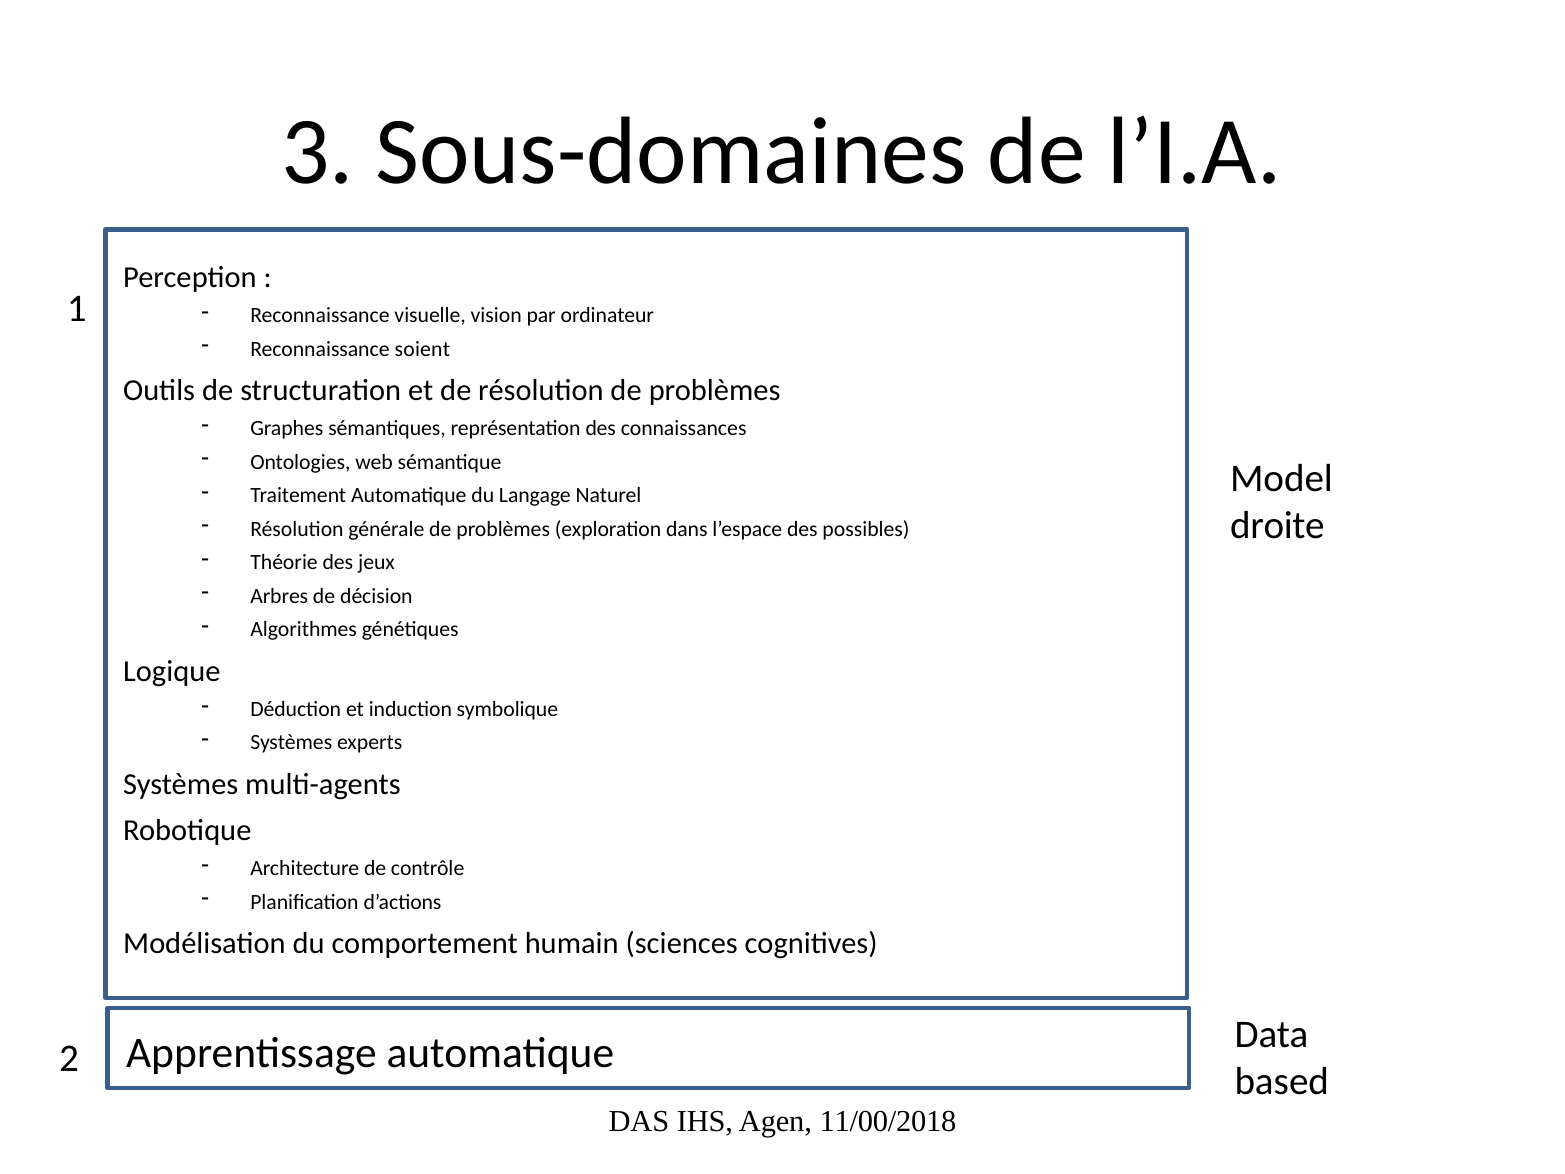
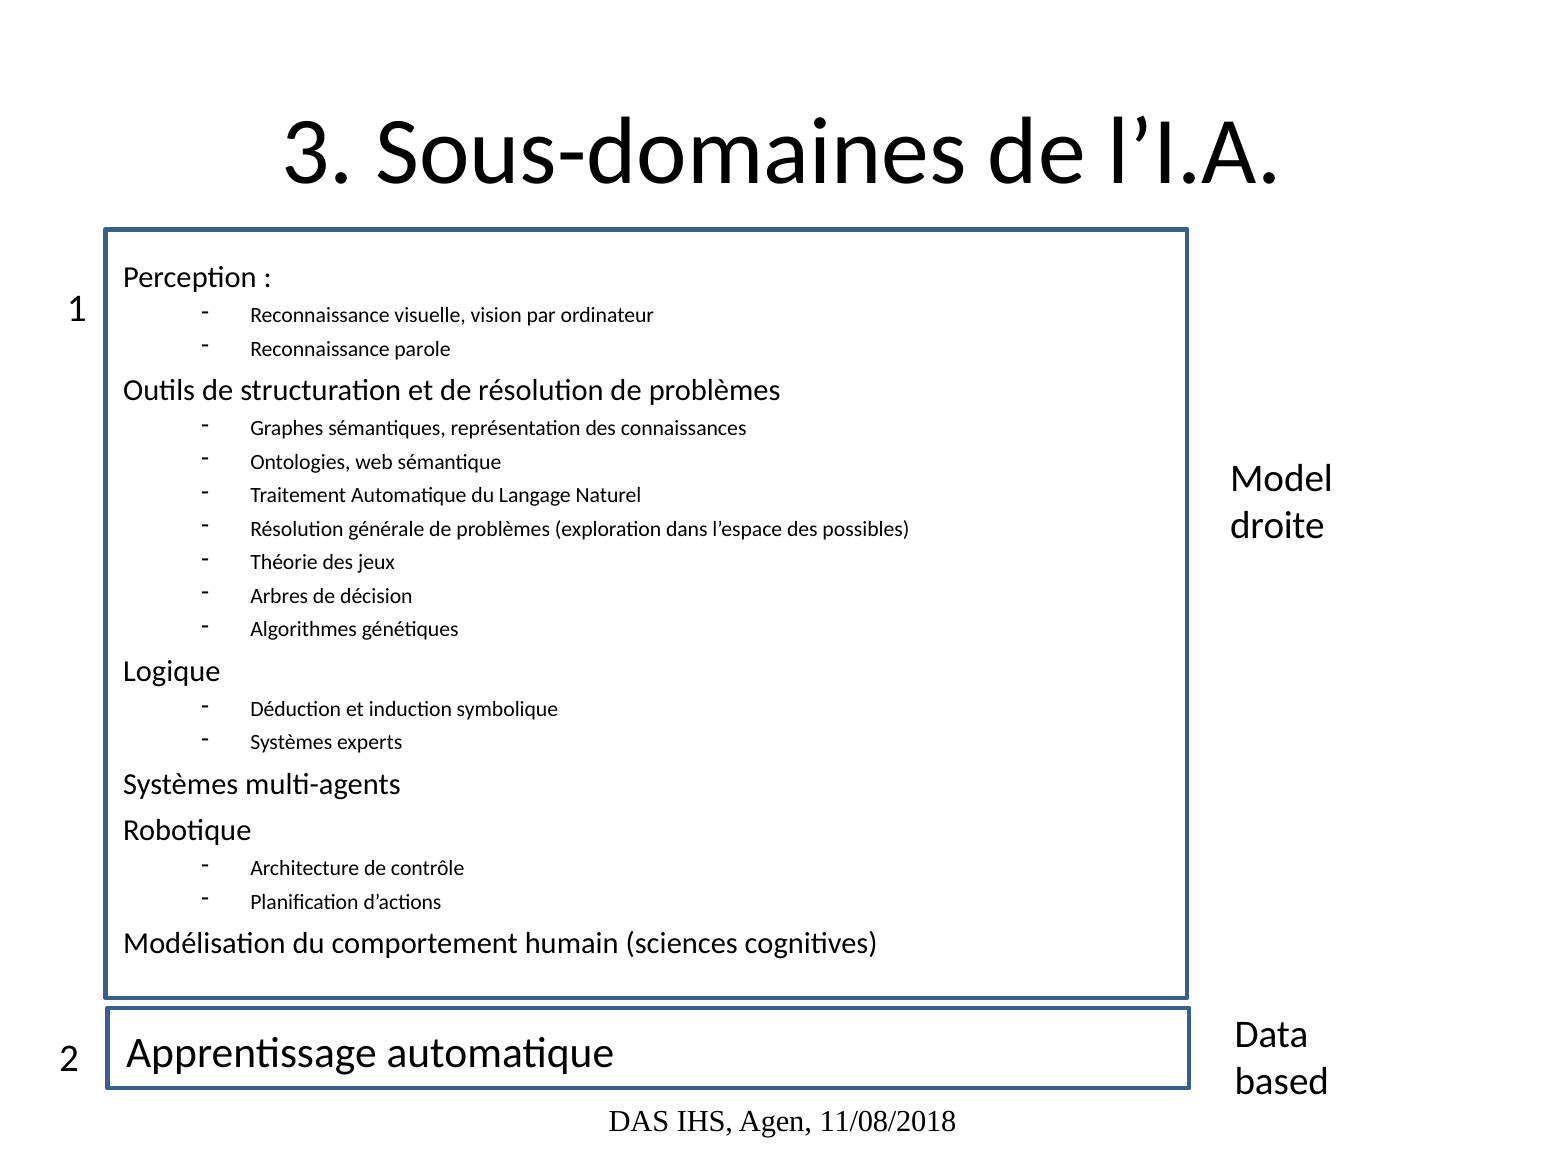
soient: soient -> parole
11/00/2018: 11/00/2018 -> 11/08/2018
